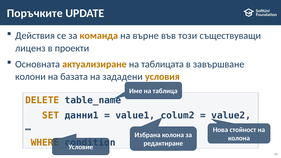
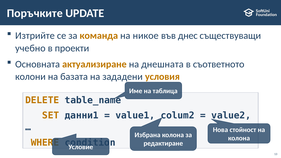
Действия: Действия -> Изтрийте
върне: върне -> никое
този: този -> днес
лиценз: лиценз -> учебно
таблицата: таблицата -> днешната
завършване: завършване -> съответното
